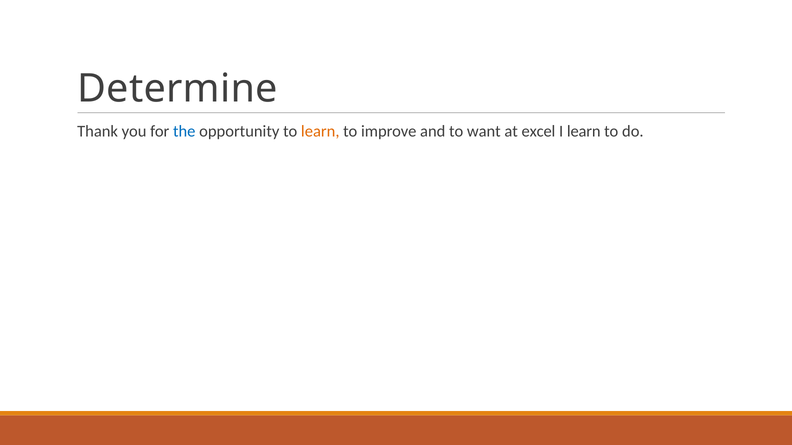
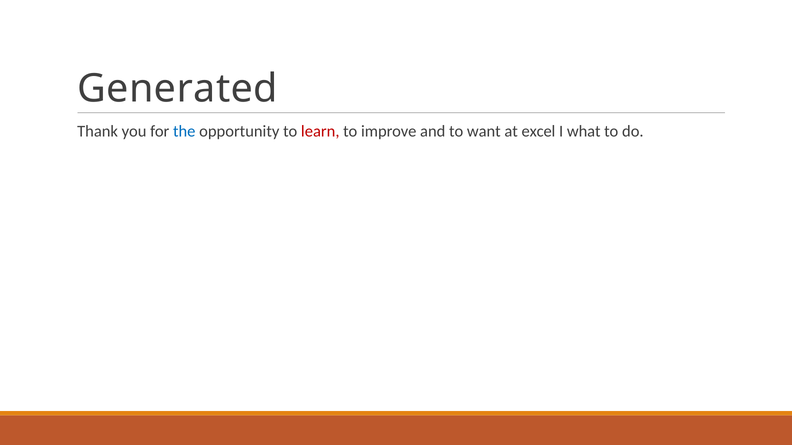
Determine: Determine -> Generated
learn at (320, 132) colour: orange -> red
I learn: learn -> what
